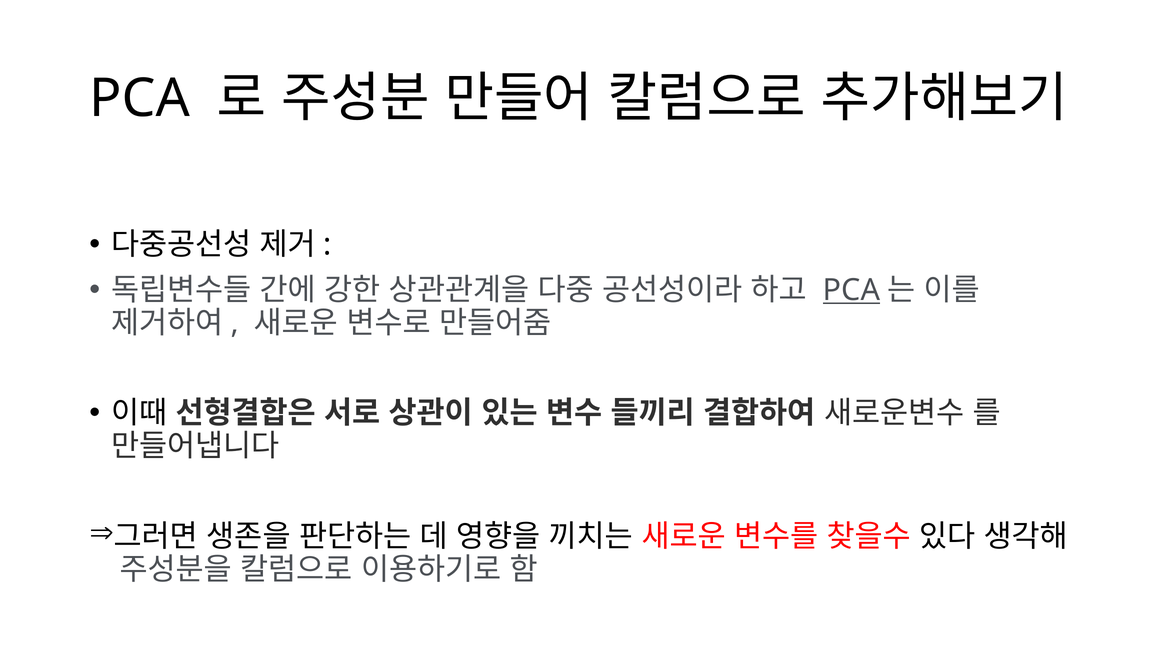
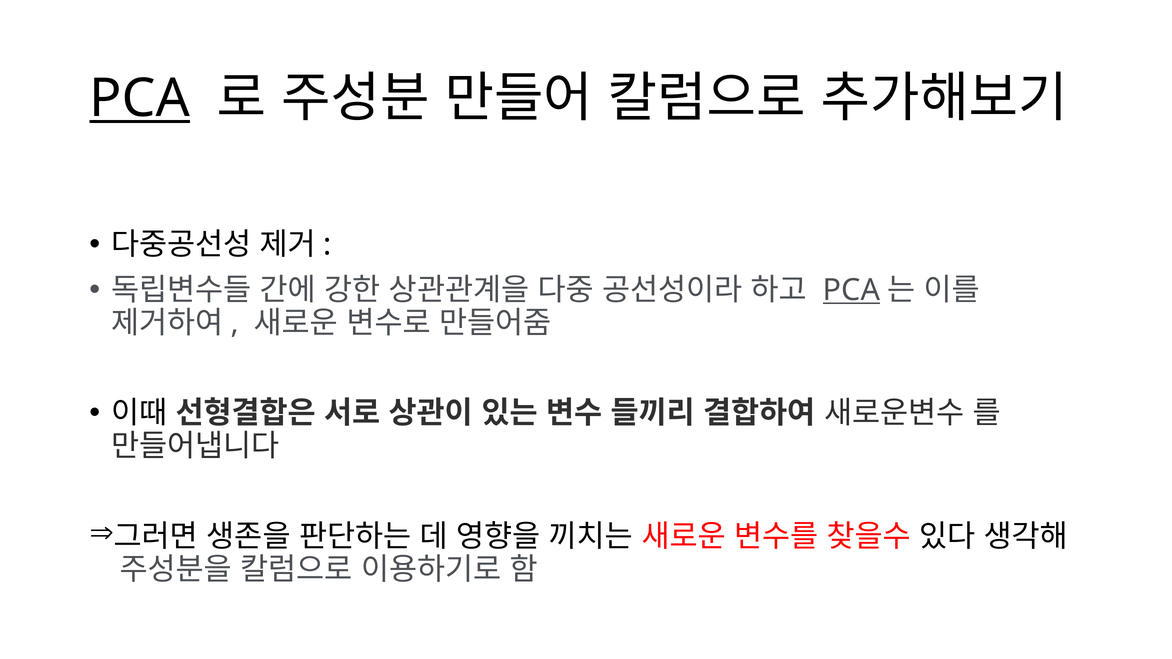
PCA at (140, 98) underline: none -> present
